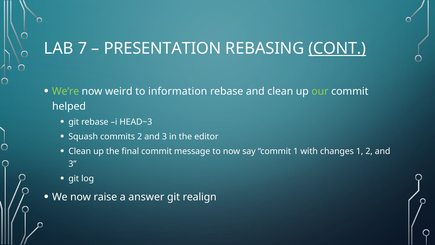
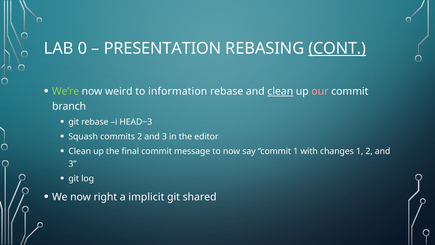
7: 7 -> 0
clean at (280, 91) underline: none -> present
our colour: light green -> pink
helped: helped -> branch
raise: raise -> right
answer: answer -> implicit
realign: realign -> shared
